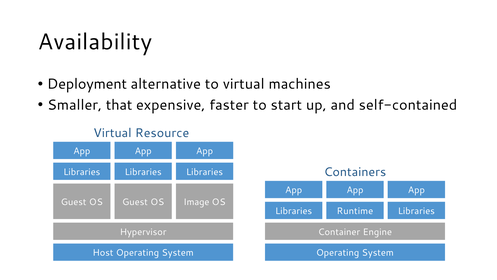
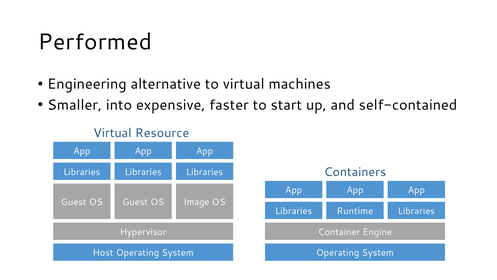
Availability: Availability -> Performed
Deployment: Deployment -> Engineering
that: that -> into
